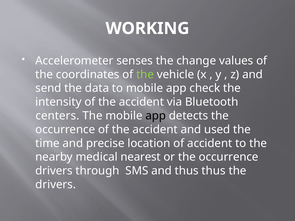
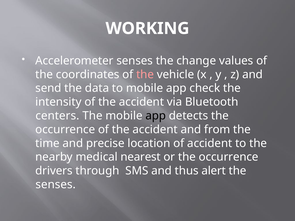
the at (145, 75) colour: light green -> pink
used: used -> from
thus thus: thus -> alert
drivers at (56, 185): drivers -> senses
